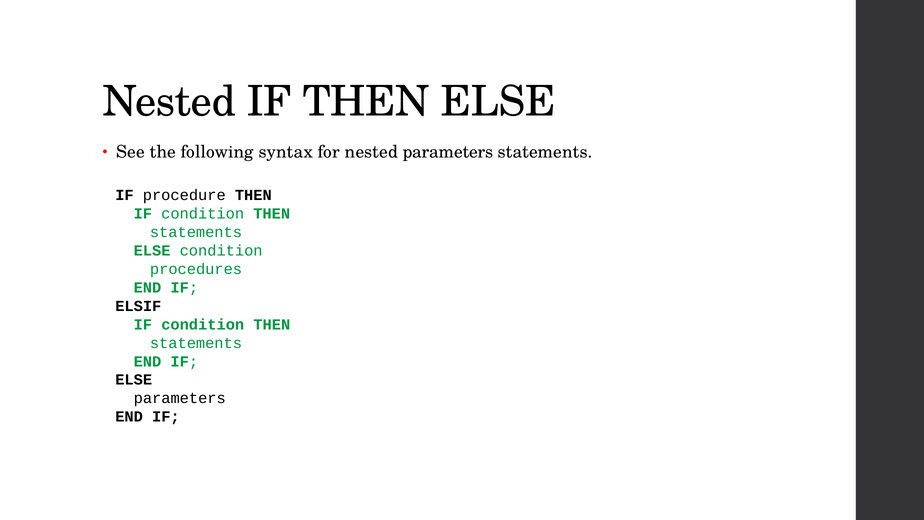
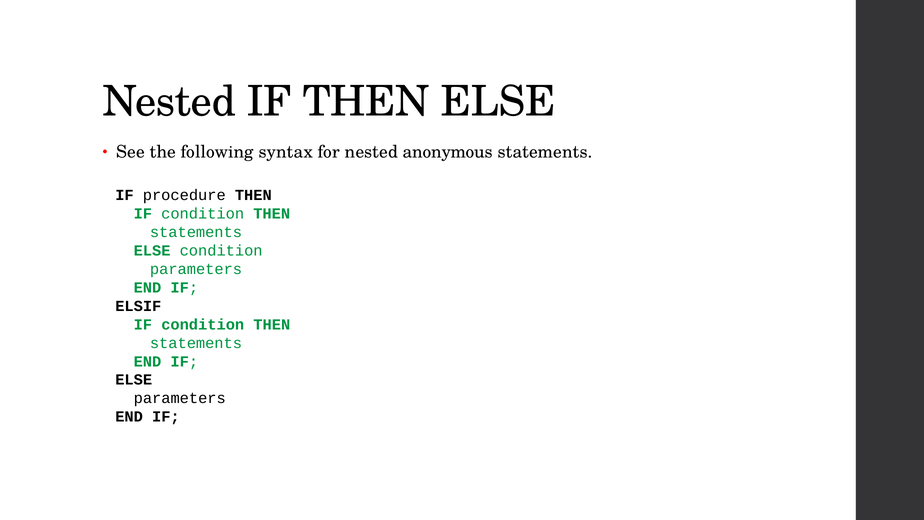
nested parameters: parameters -> anonymous
procedures at (196, 269): procedures -> parameters
